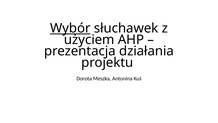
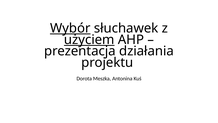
użyciem underline: none -> present
